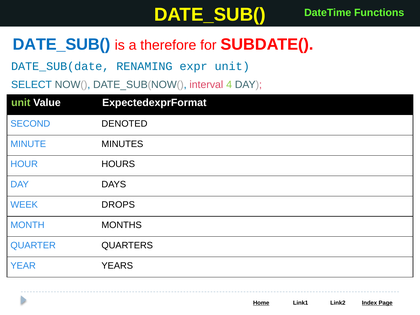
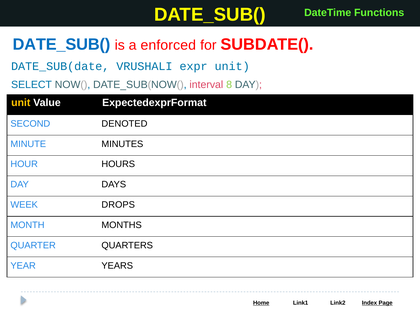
therefore: therefore -> enforced
RENAMING: RENAMING -> VRUSHALI
4: 4 -> 8
unit at (21, 103) colour: light green -> yellow
